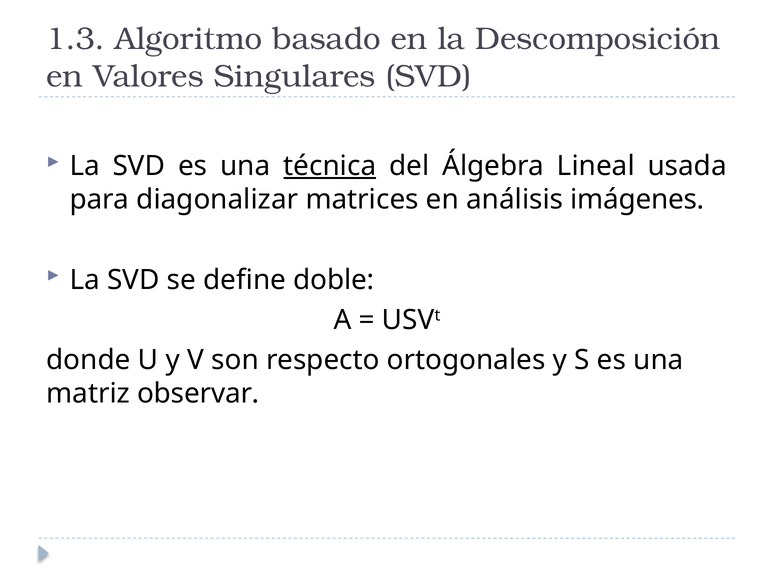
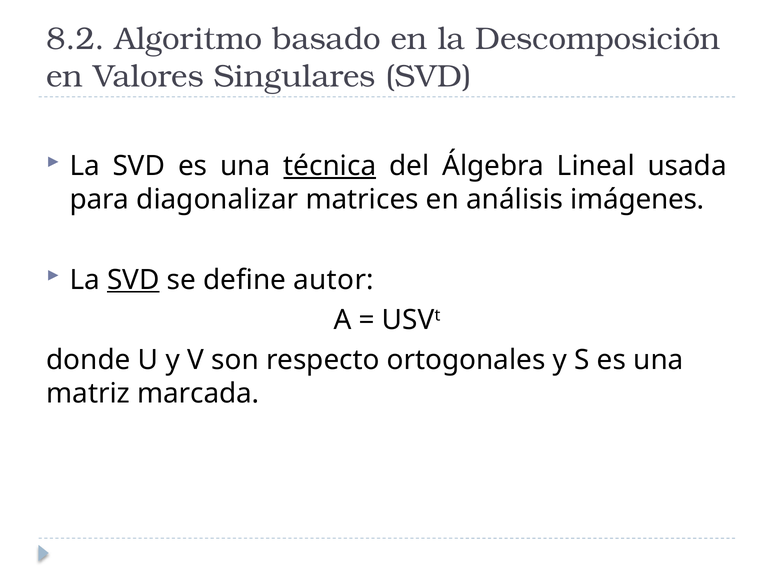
1.3: 1.3 -> 8.2
SVD at (133, 280) underline: none -> present
doble: doble -> autor
observar: observar -> marcada
